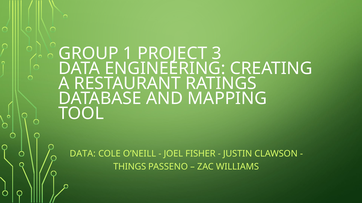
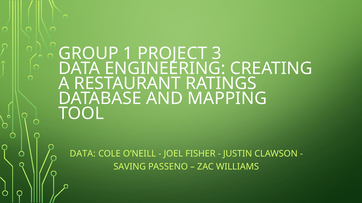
THINGS: THINGS -> SAVING
